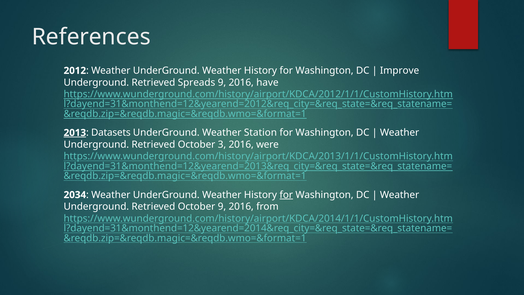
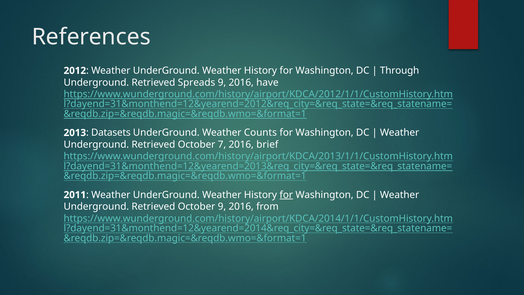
Improve: Improve -> Through
2013 underline: present -> none
Station: Station -> Counts
3: 3 -> 7
were: were -> brief
2034: 2034 -> 2011
